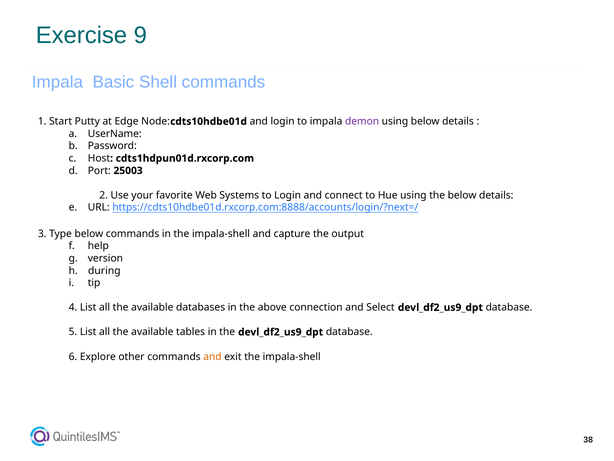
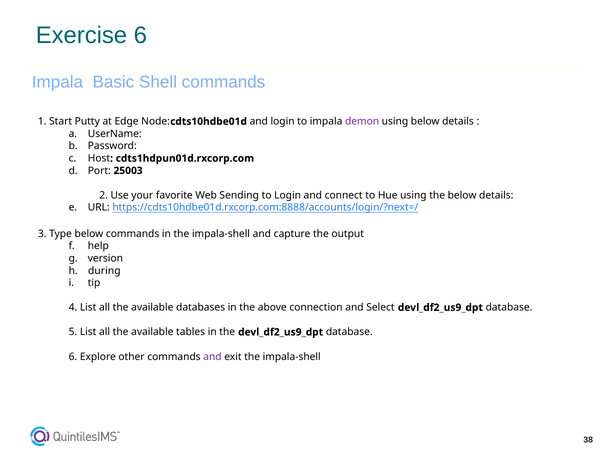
Exercise 9: 9 -> 6
Systems: Systems -> Sending
and at (212, 356) colour: orange -> purple
